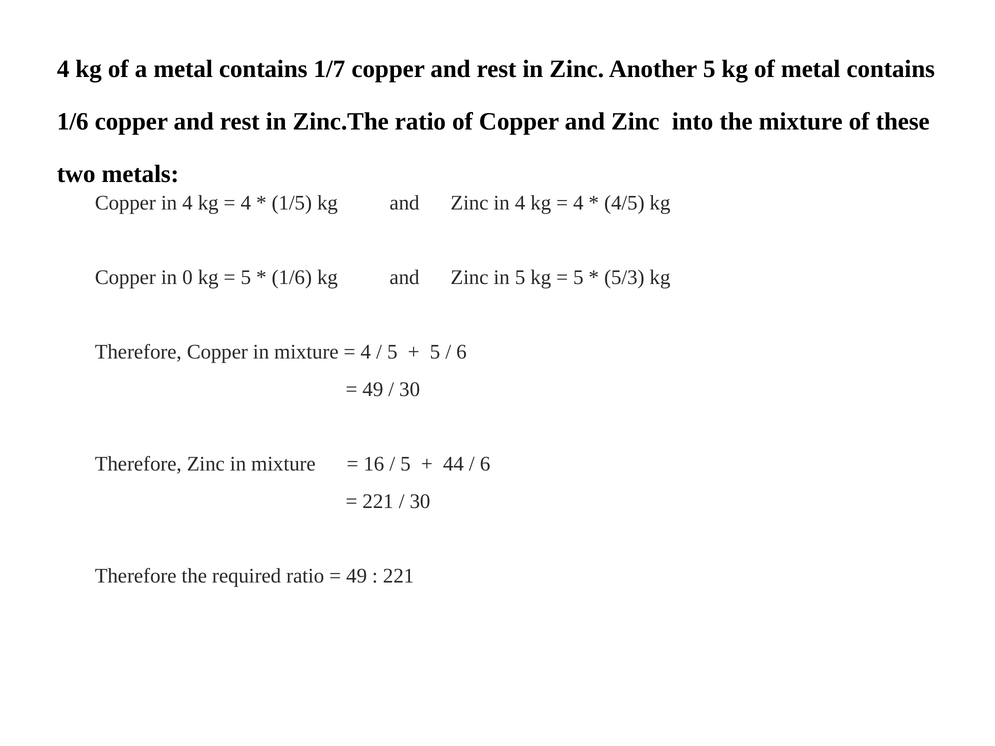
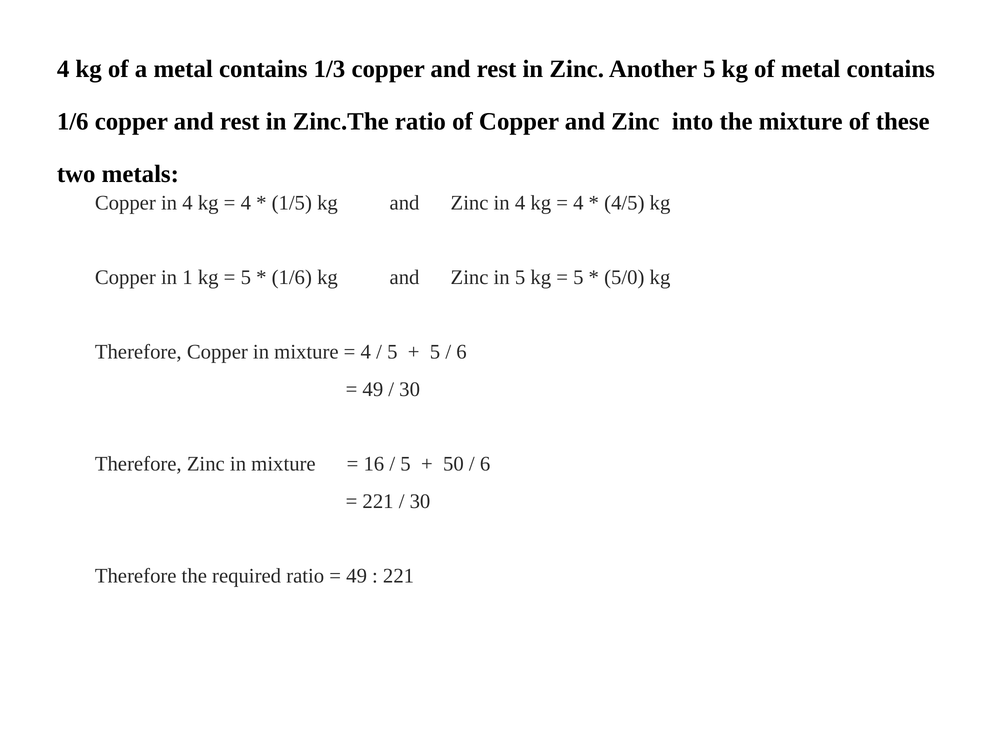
1/7: 1/7 -> 1/3
0: 0 -> 1
5/3: 5/3 -> 5/0
44: 44 -> 50
